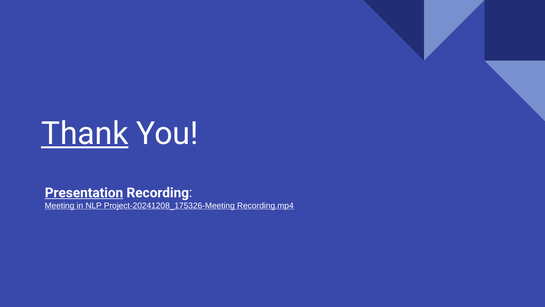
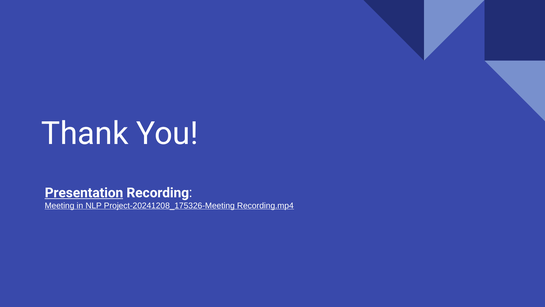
Thank underline: present -> none
